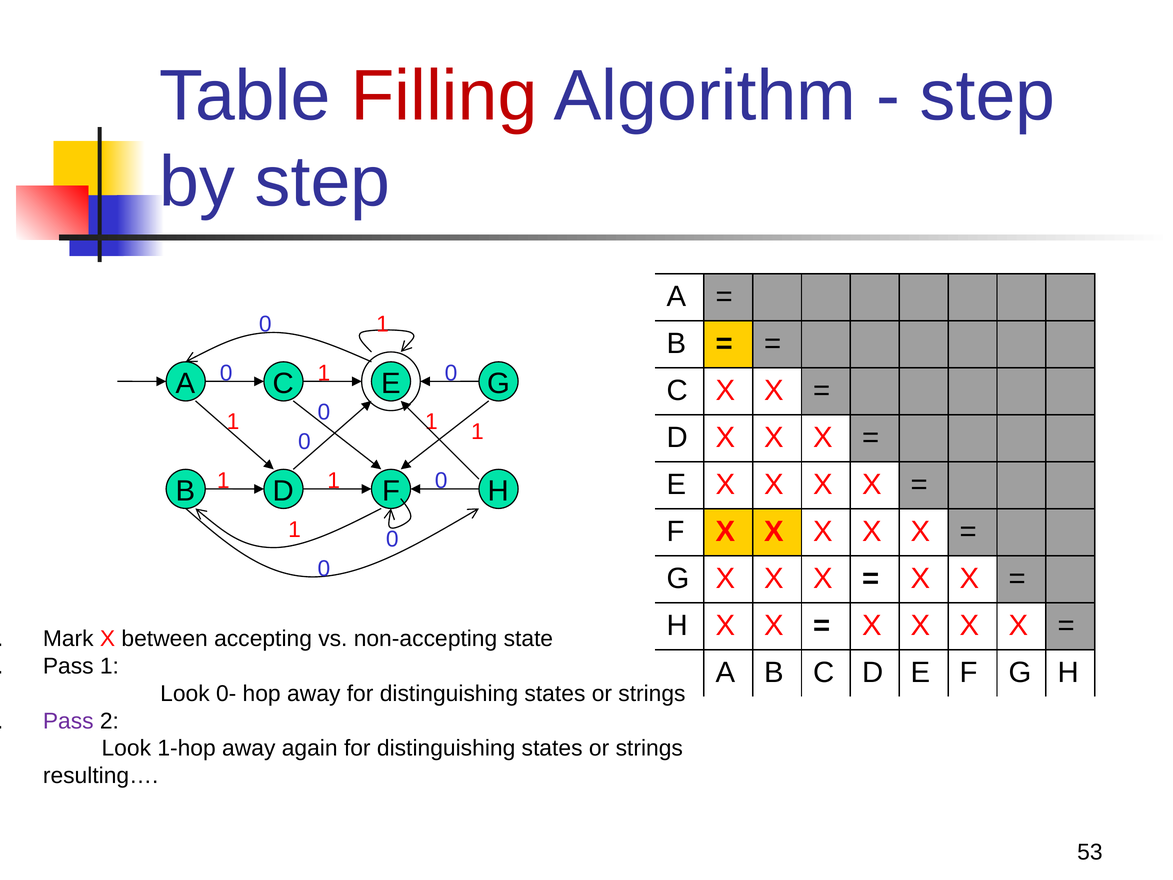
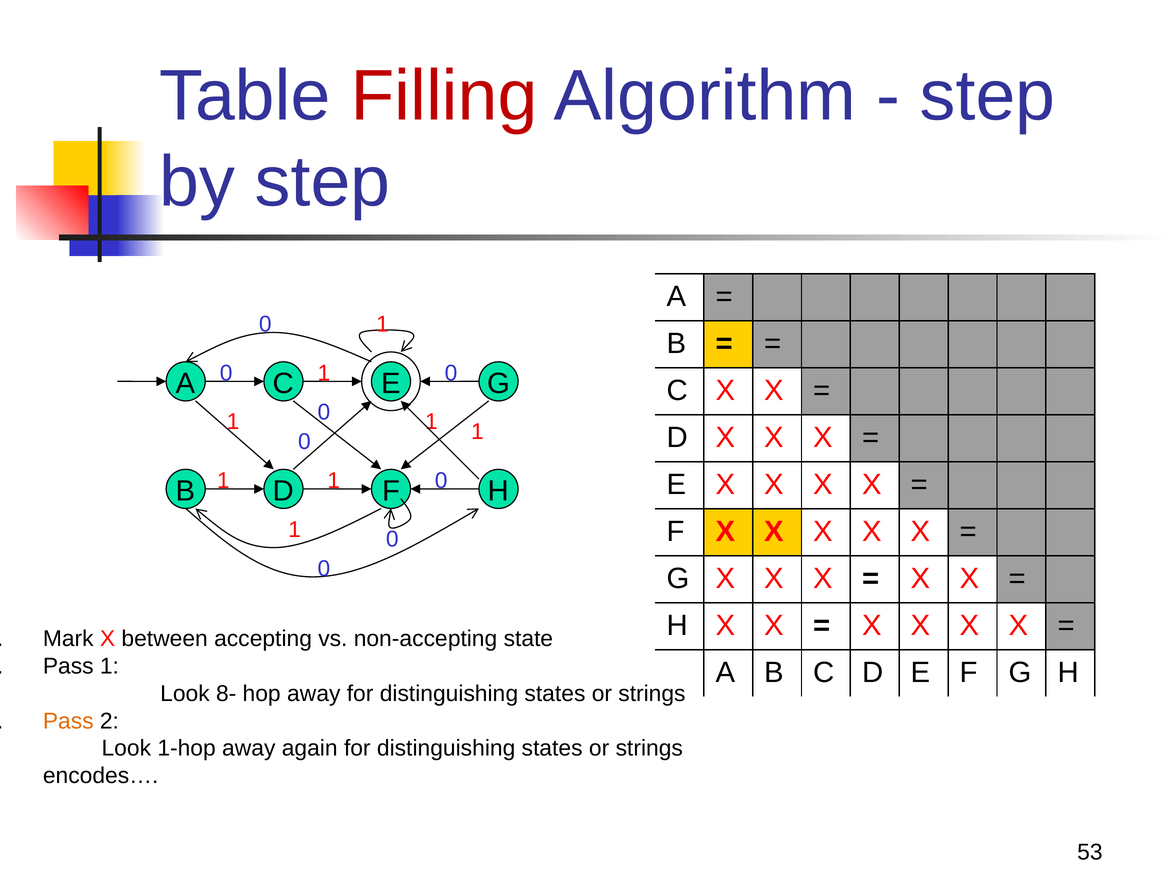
0-: 0- -> 8-
Pass at (68, 721) colour: purple -> orange
resulting…: resulting… -> encodes…
